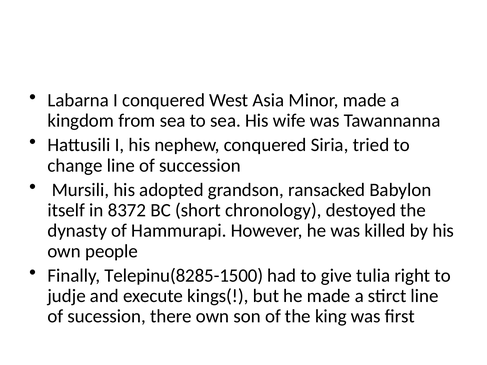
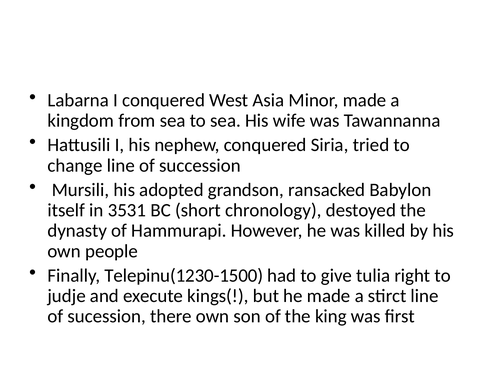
8372: 8372 -> 3531
Telepinu(8285-1500: Telepinu(8285-1500 -> Telepinu(1230-1500
